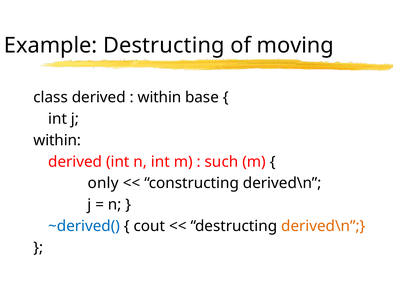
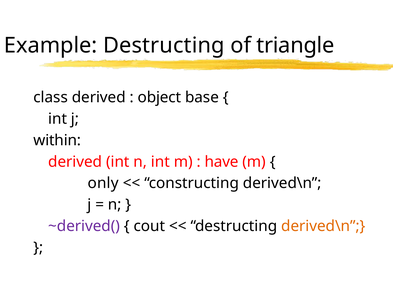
moving: moving -> triangle
within at (159, 97): within -> object
such: such -> have
~derived( colour: blue -> purple
